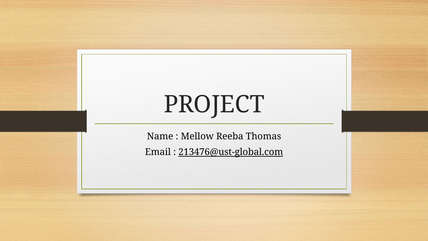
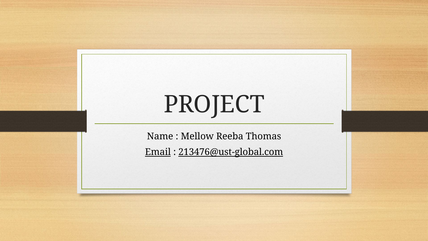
Email underline: none -> present
